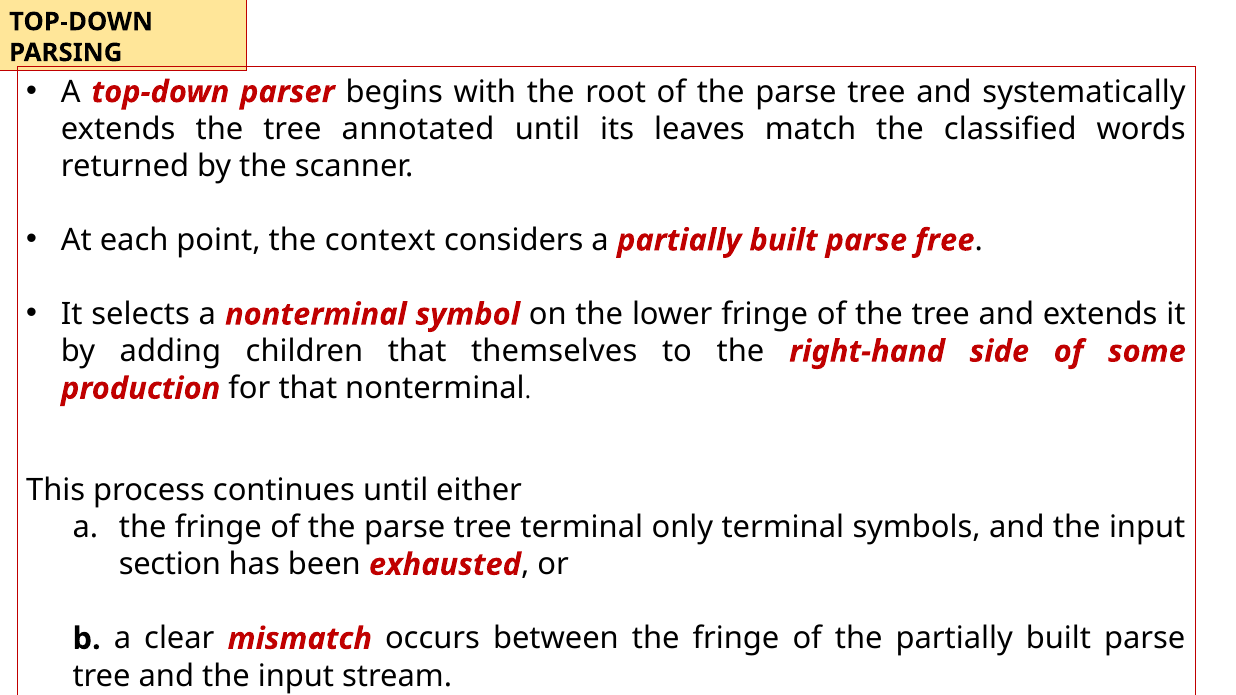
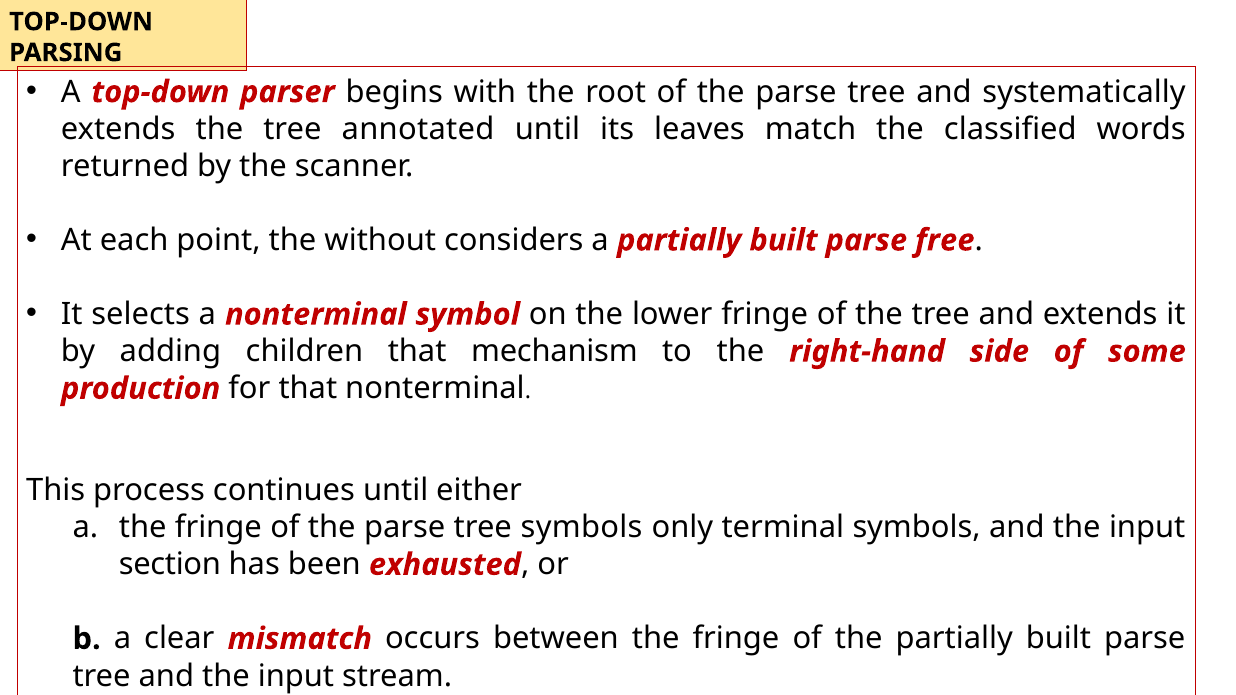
context: context -> without
themselves: themselves -> mechanism
tree terminal: terminal -> symbols
